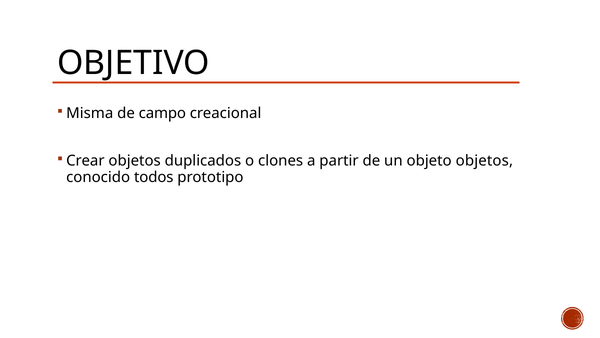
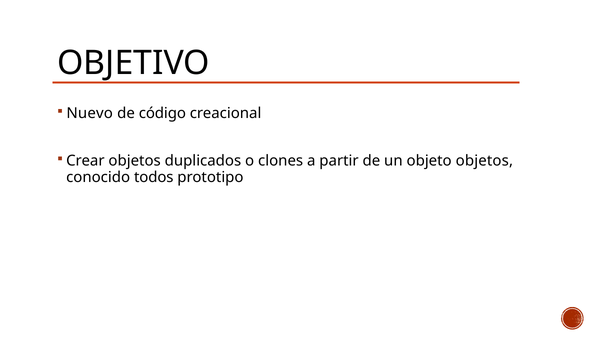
Misma: Misma -> Nuevo
campo: campo -> código
